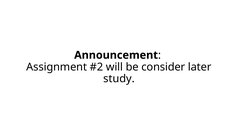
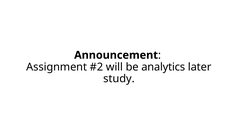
consider: consider -> analytics
